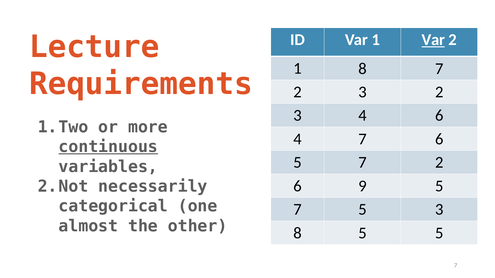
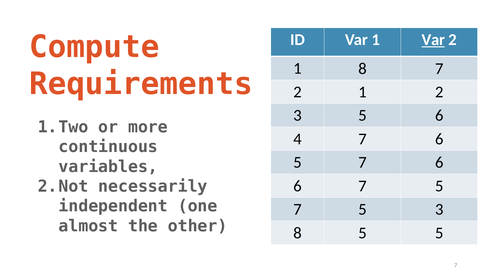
Lecture: Lecture -> Compute
3 at (362, 92): 3 -> 1
3 4: 4 -> 5
continuous underline: present -> none
5 7 2: 2 -> 6
6 9: 9 -> 7
categorical: categorical -> independent
